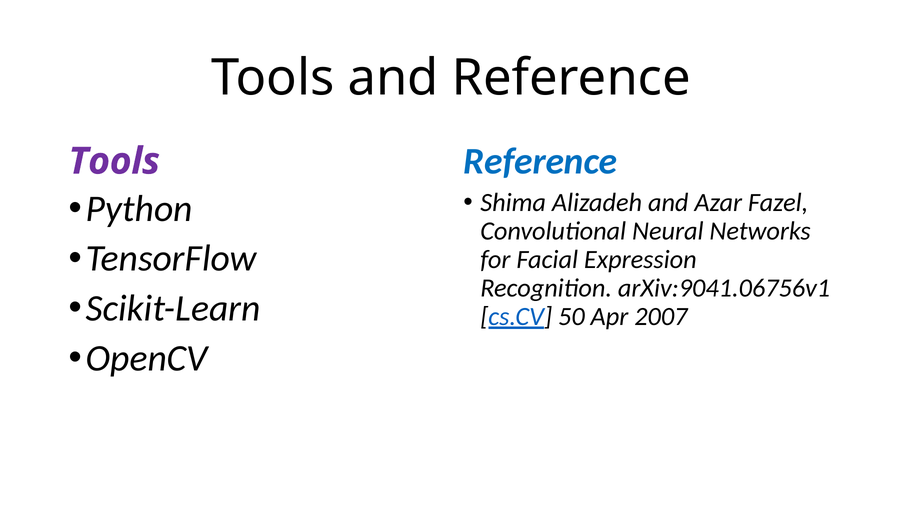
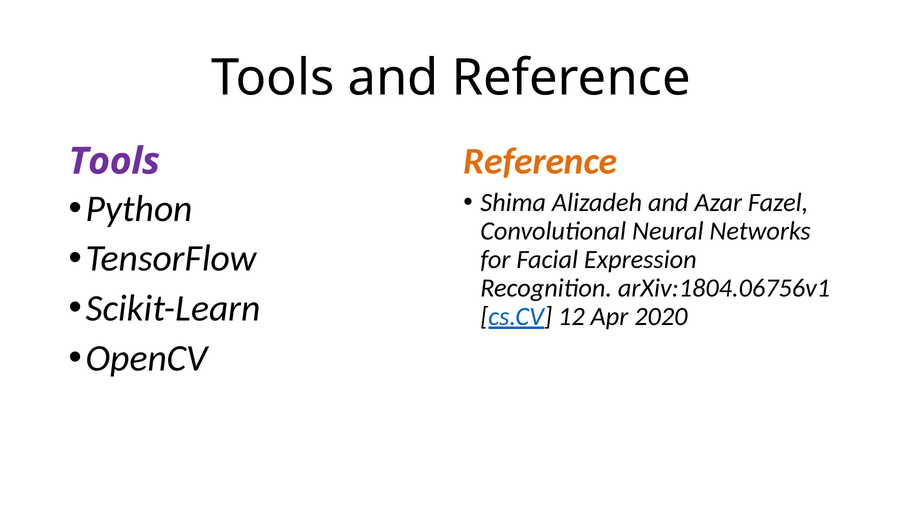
Reference at (540, 161) colour: blue -> orange
arXiv:9041.06756v1: arXiv:9041.06756v1 -> arXiv:1804.06756v1
50: 50 -> 12
2007: 2007 -> 2020
